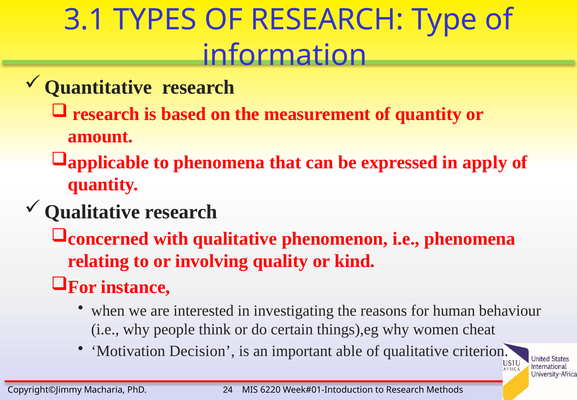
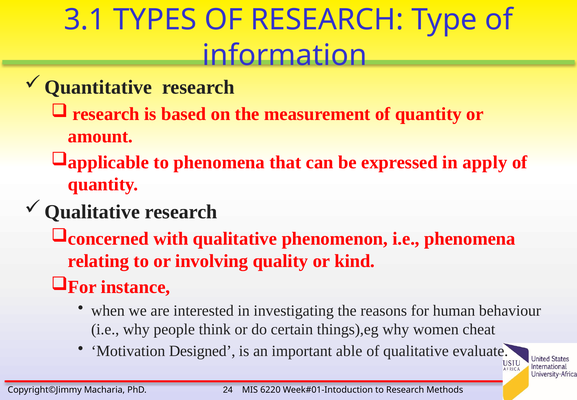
Decision: Decision -> Designed
criterion: criterion -> evaluate
